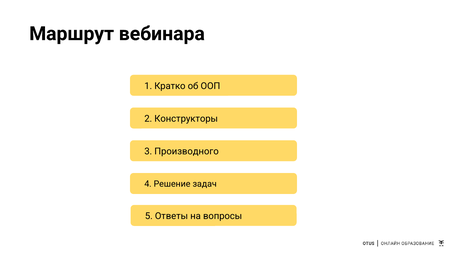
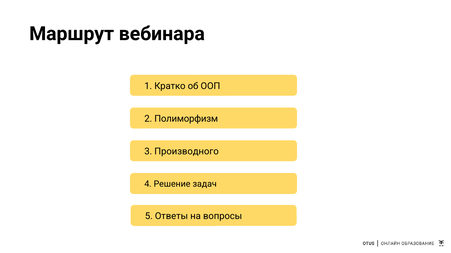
Конструкторы: Конструкторы -> Полиморфизм
